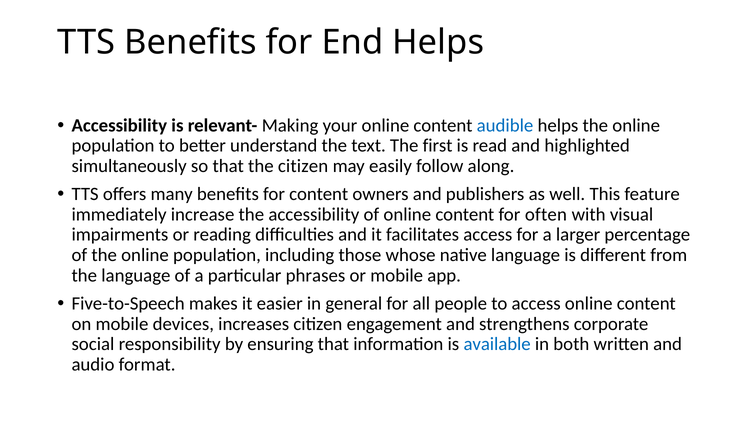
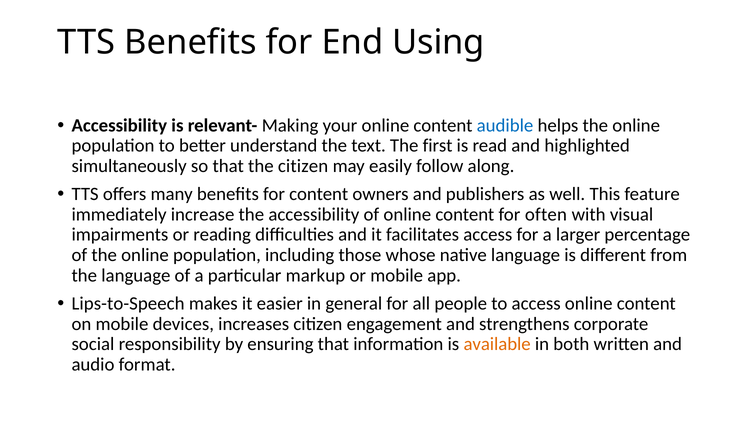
End Helps: Helps -> Using
phrases: phrases -> markup
Five-to-Speech: Five-to-Speech -> Lips-to-Speech
available colour: blue -> orange
